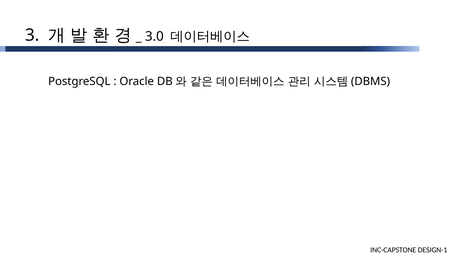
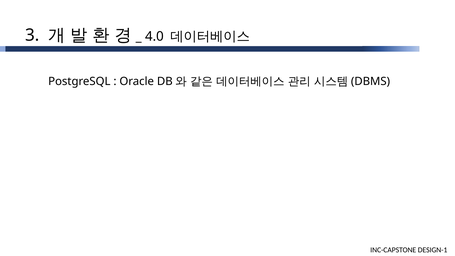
3.0: 3.0 -> 4.0
